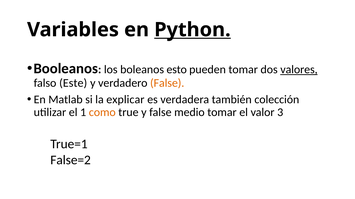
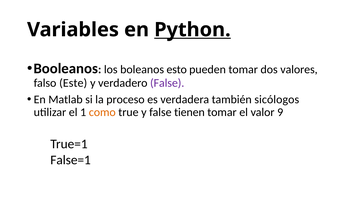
valores underline: present -> none
False at (167, 83) colour: orange -> purple
explicar: explicar -> proceso
colección: colección -> sicólogos
medio: medio -> tienen
3: 3 -> 9
False=2: False=2 -> False=1
